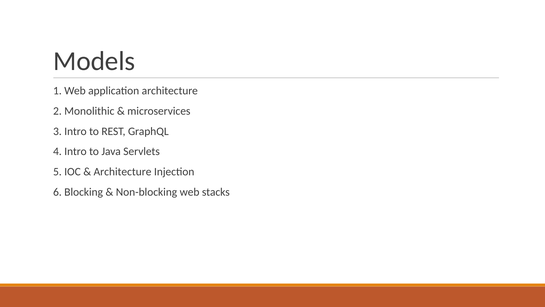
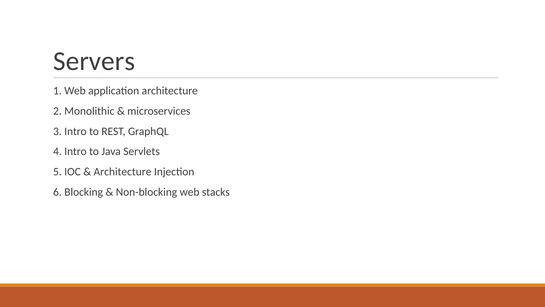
Models: Models -> Servers
